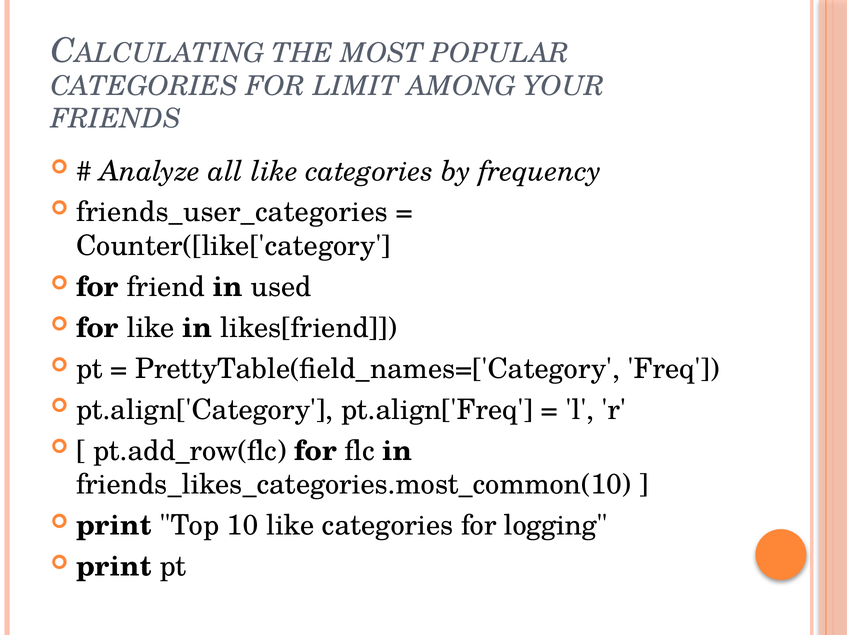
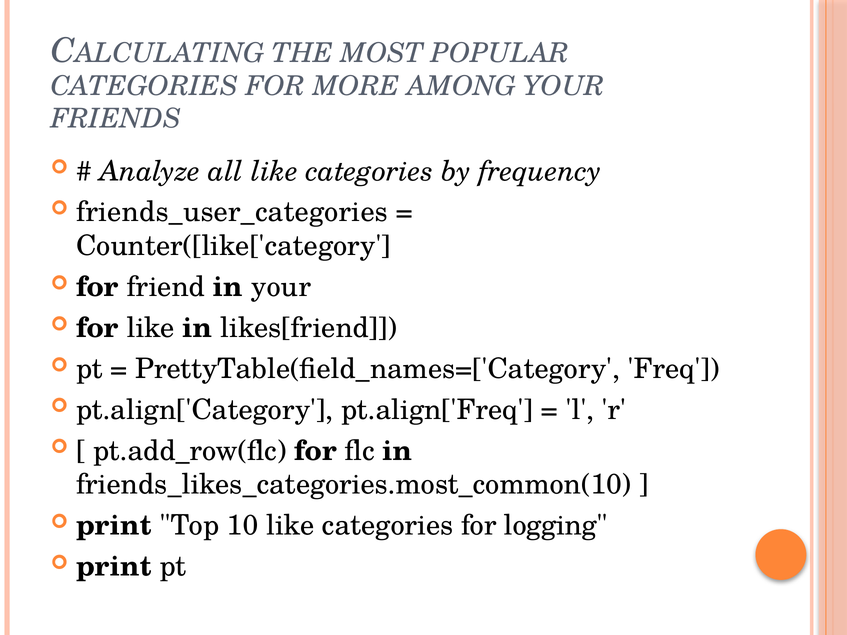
LIMIT: LIMIT -> MORE
in used: used -> your
